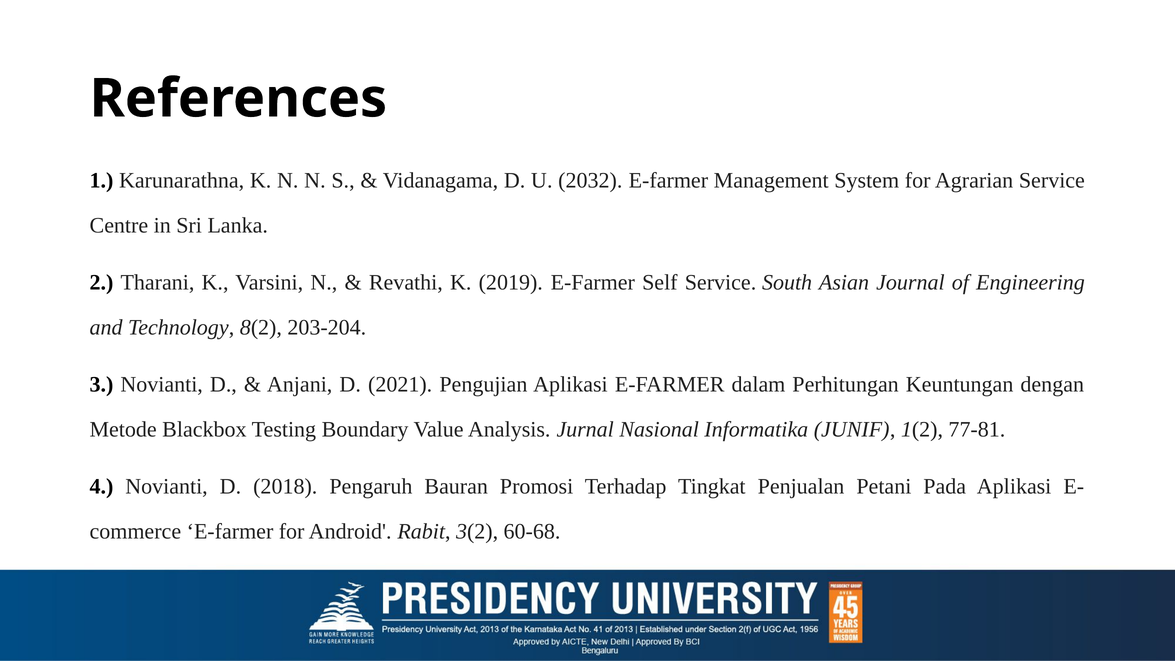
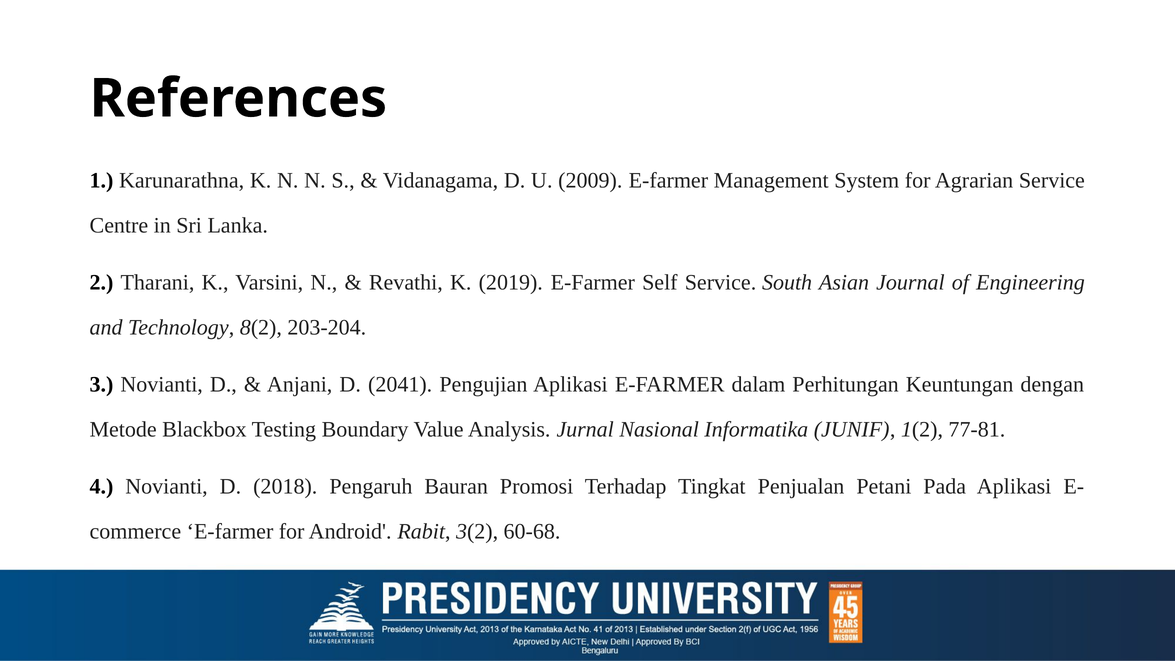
2032: 2032 -> 2009
2021: 2021 -> 2041
